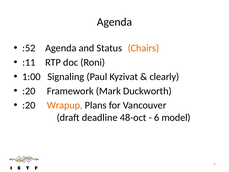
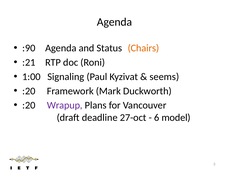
:52: :52 -> :90
:11: :11 -> :21
clearly: clearly -> seems
Wrapup colour: orange -> purple
48-oct: 48-oct -> 27-oct
